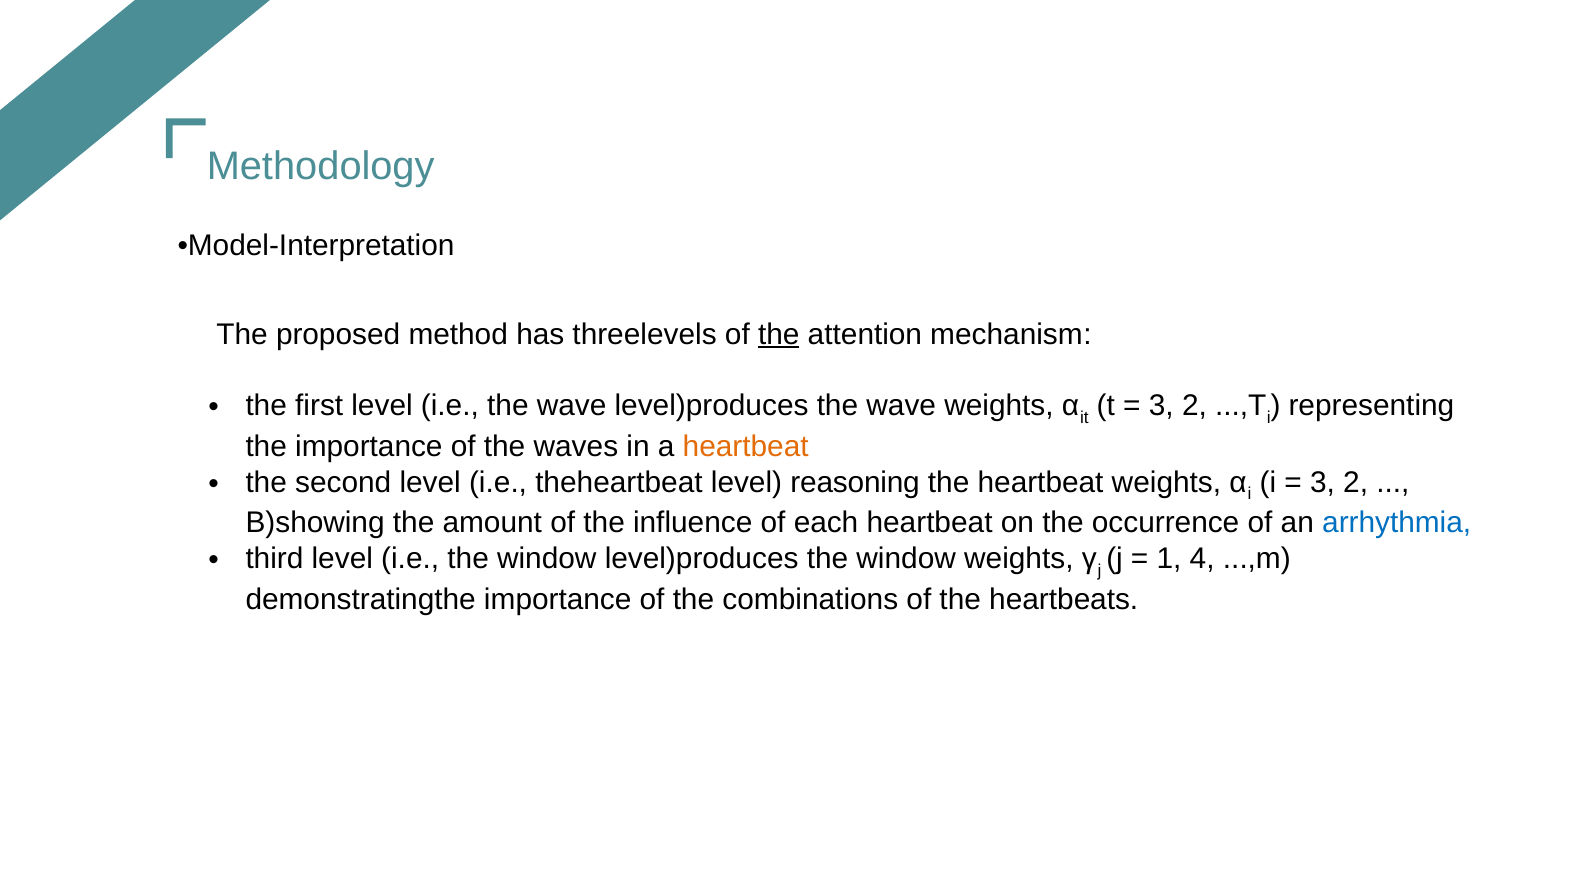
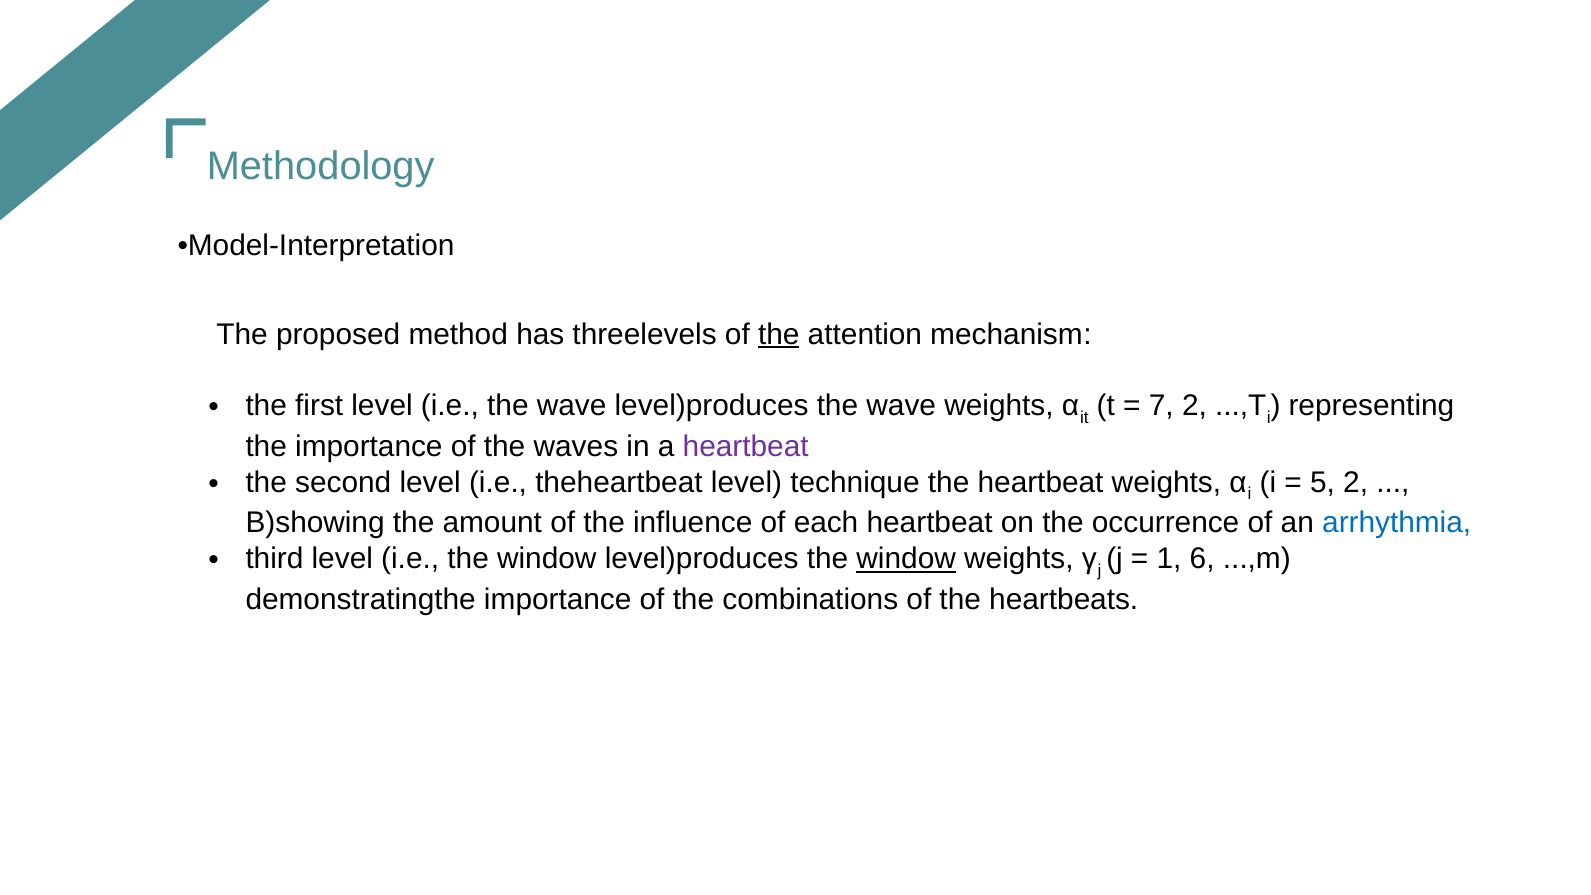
3 at (1161, 406): 3 -> 7
heartbeat at (746, 447) colour: orange -> purple
reasoning: reasoning -> technique
3 at (1322, 482): 3 -> 5
window at (906, 559) underline: none -> present
4: 4 -> 6
